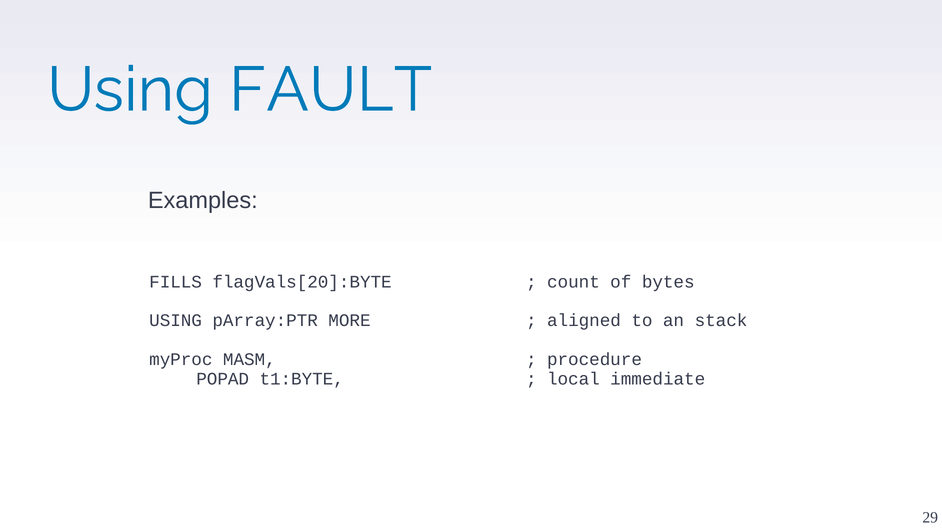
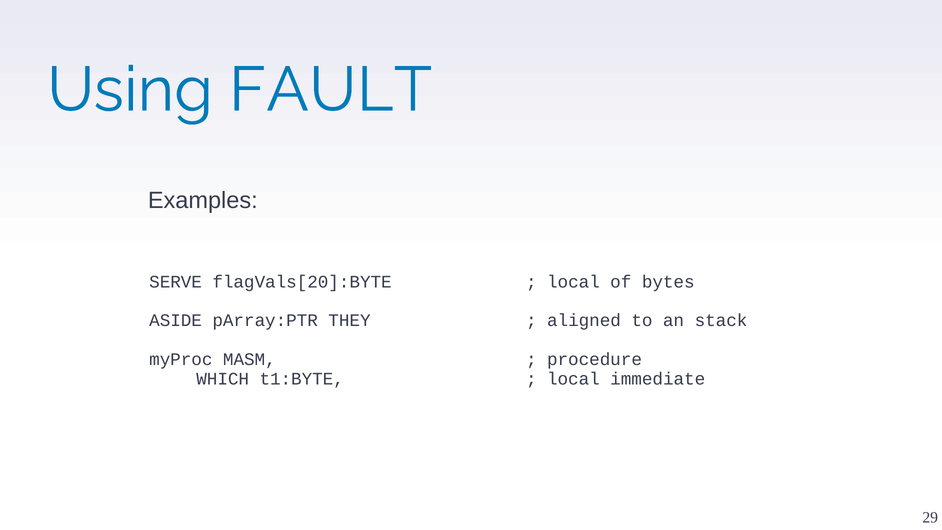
FILLS: FILLS -> SERVE
count at (573, 282): count -> local
USING at (176, 320): USING -> ASIDE
MORE: MORE -> THEY
POPAD: POPAD -> WHICH
